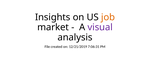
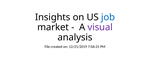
job colour: orange -> blue
